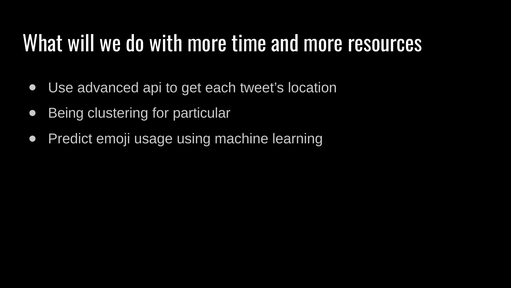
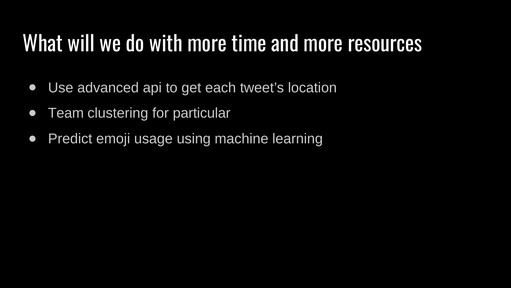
Being: Being -> Team
